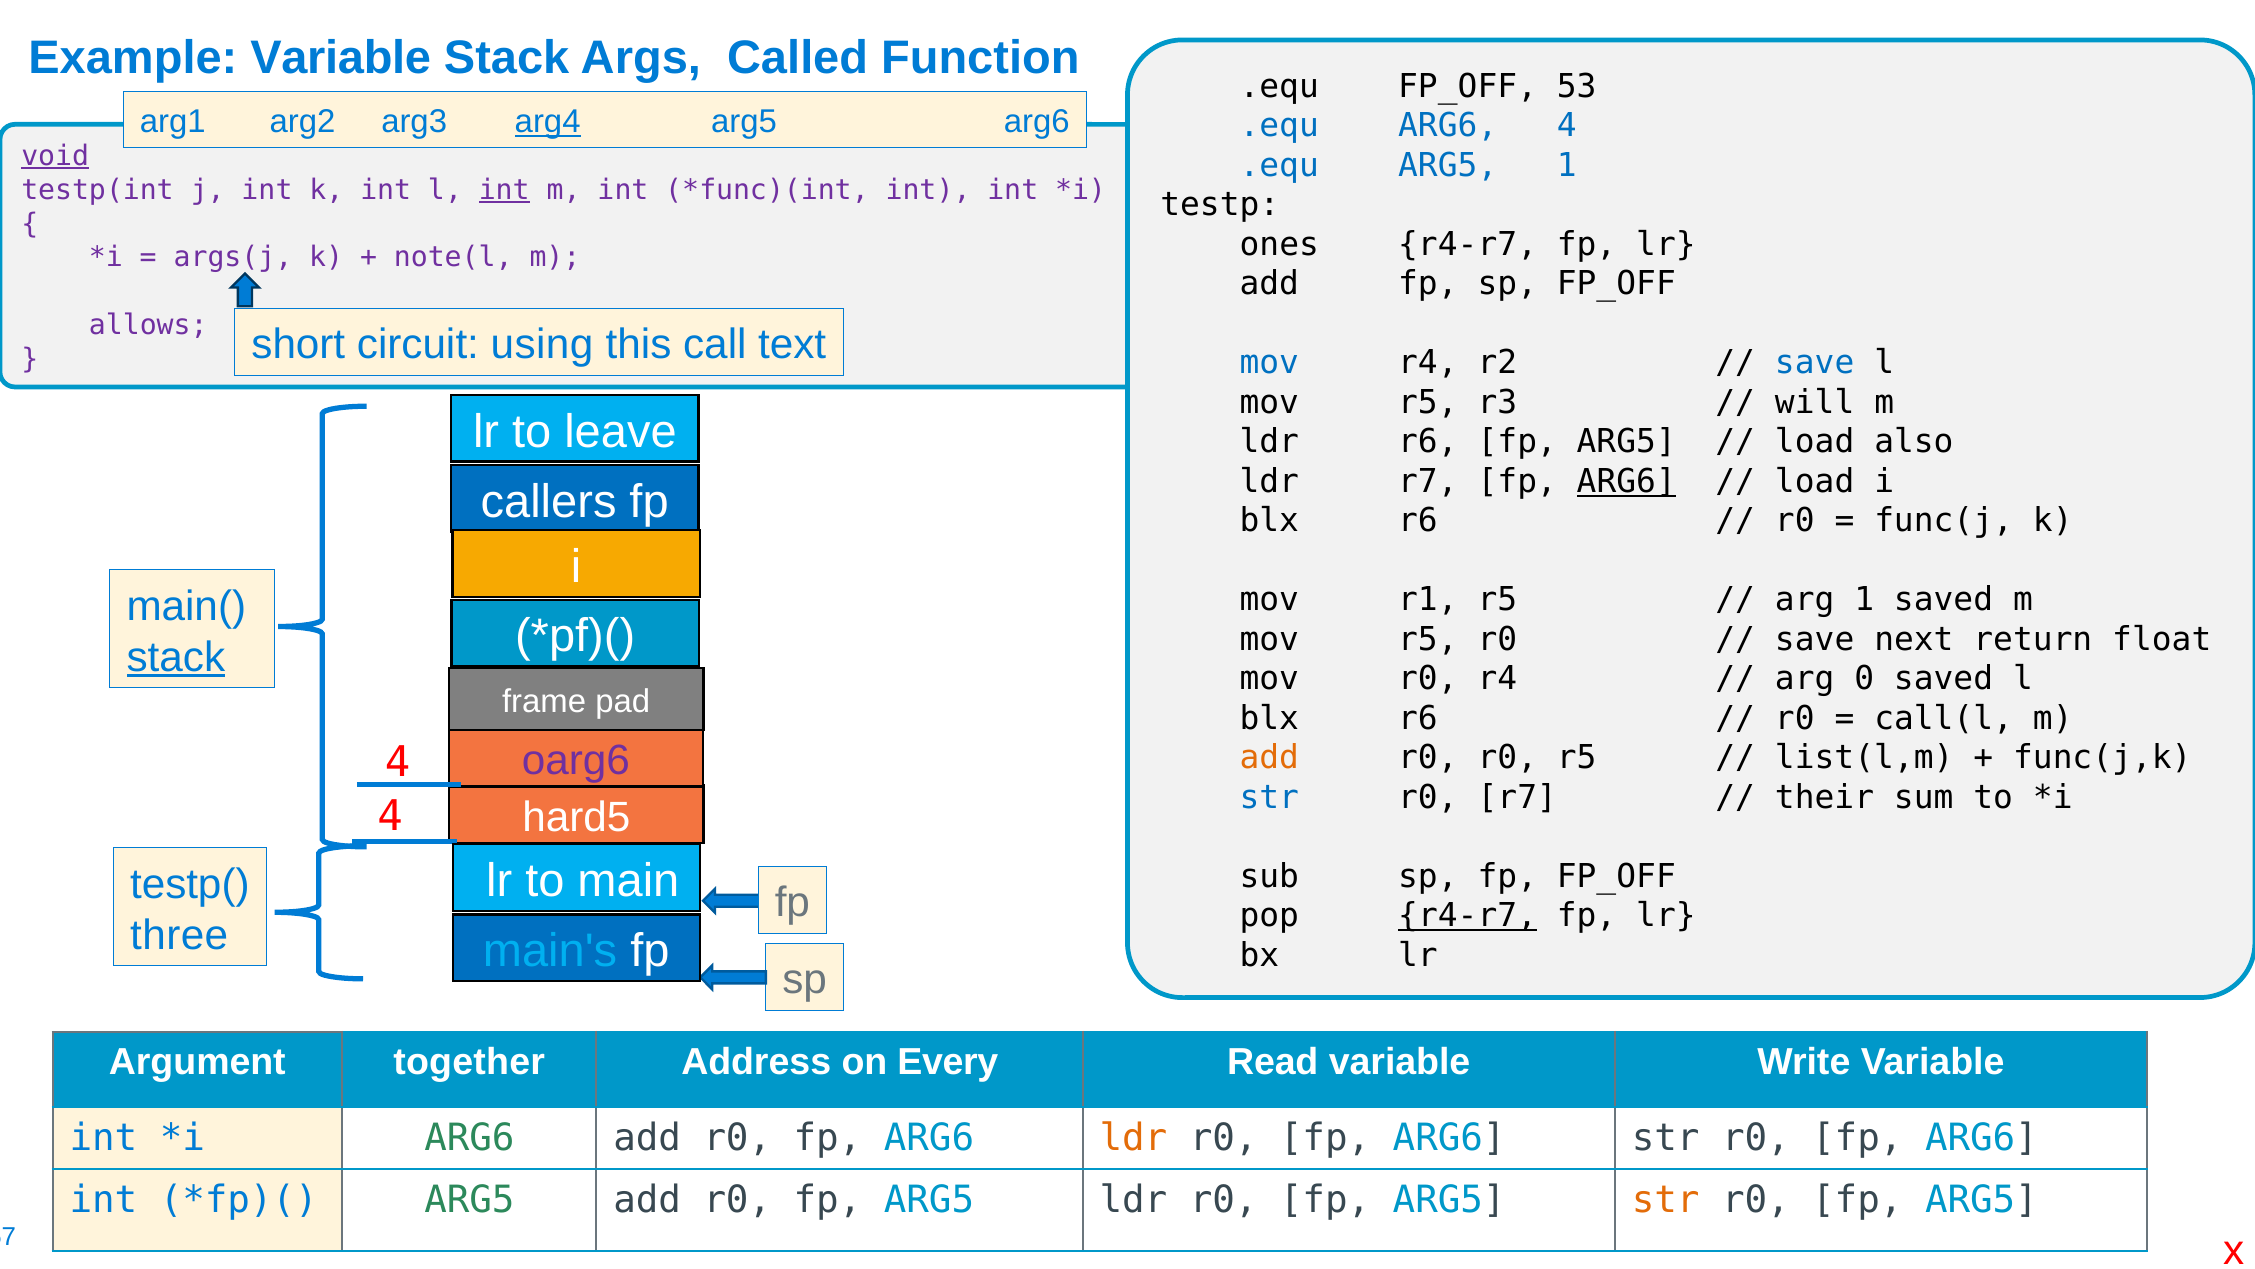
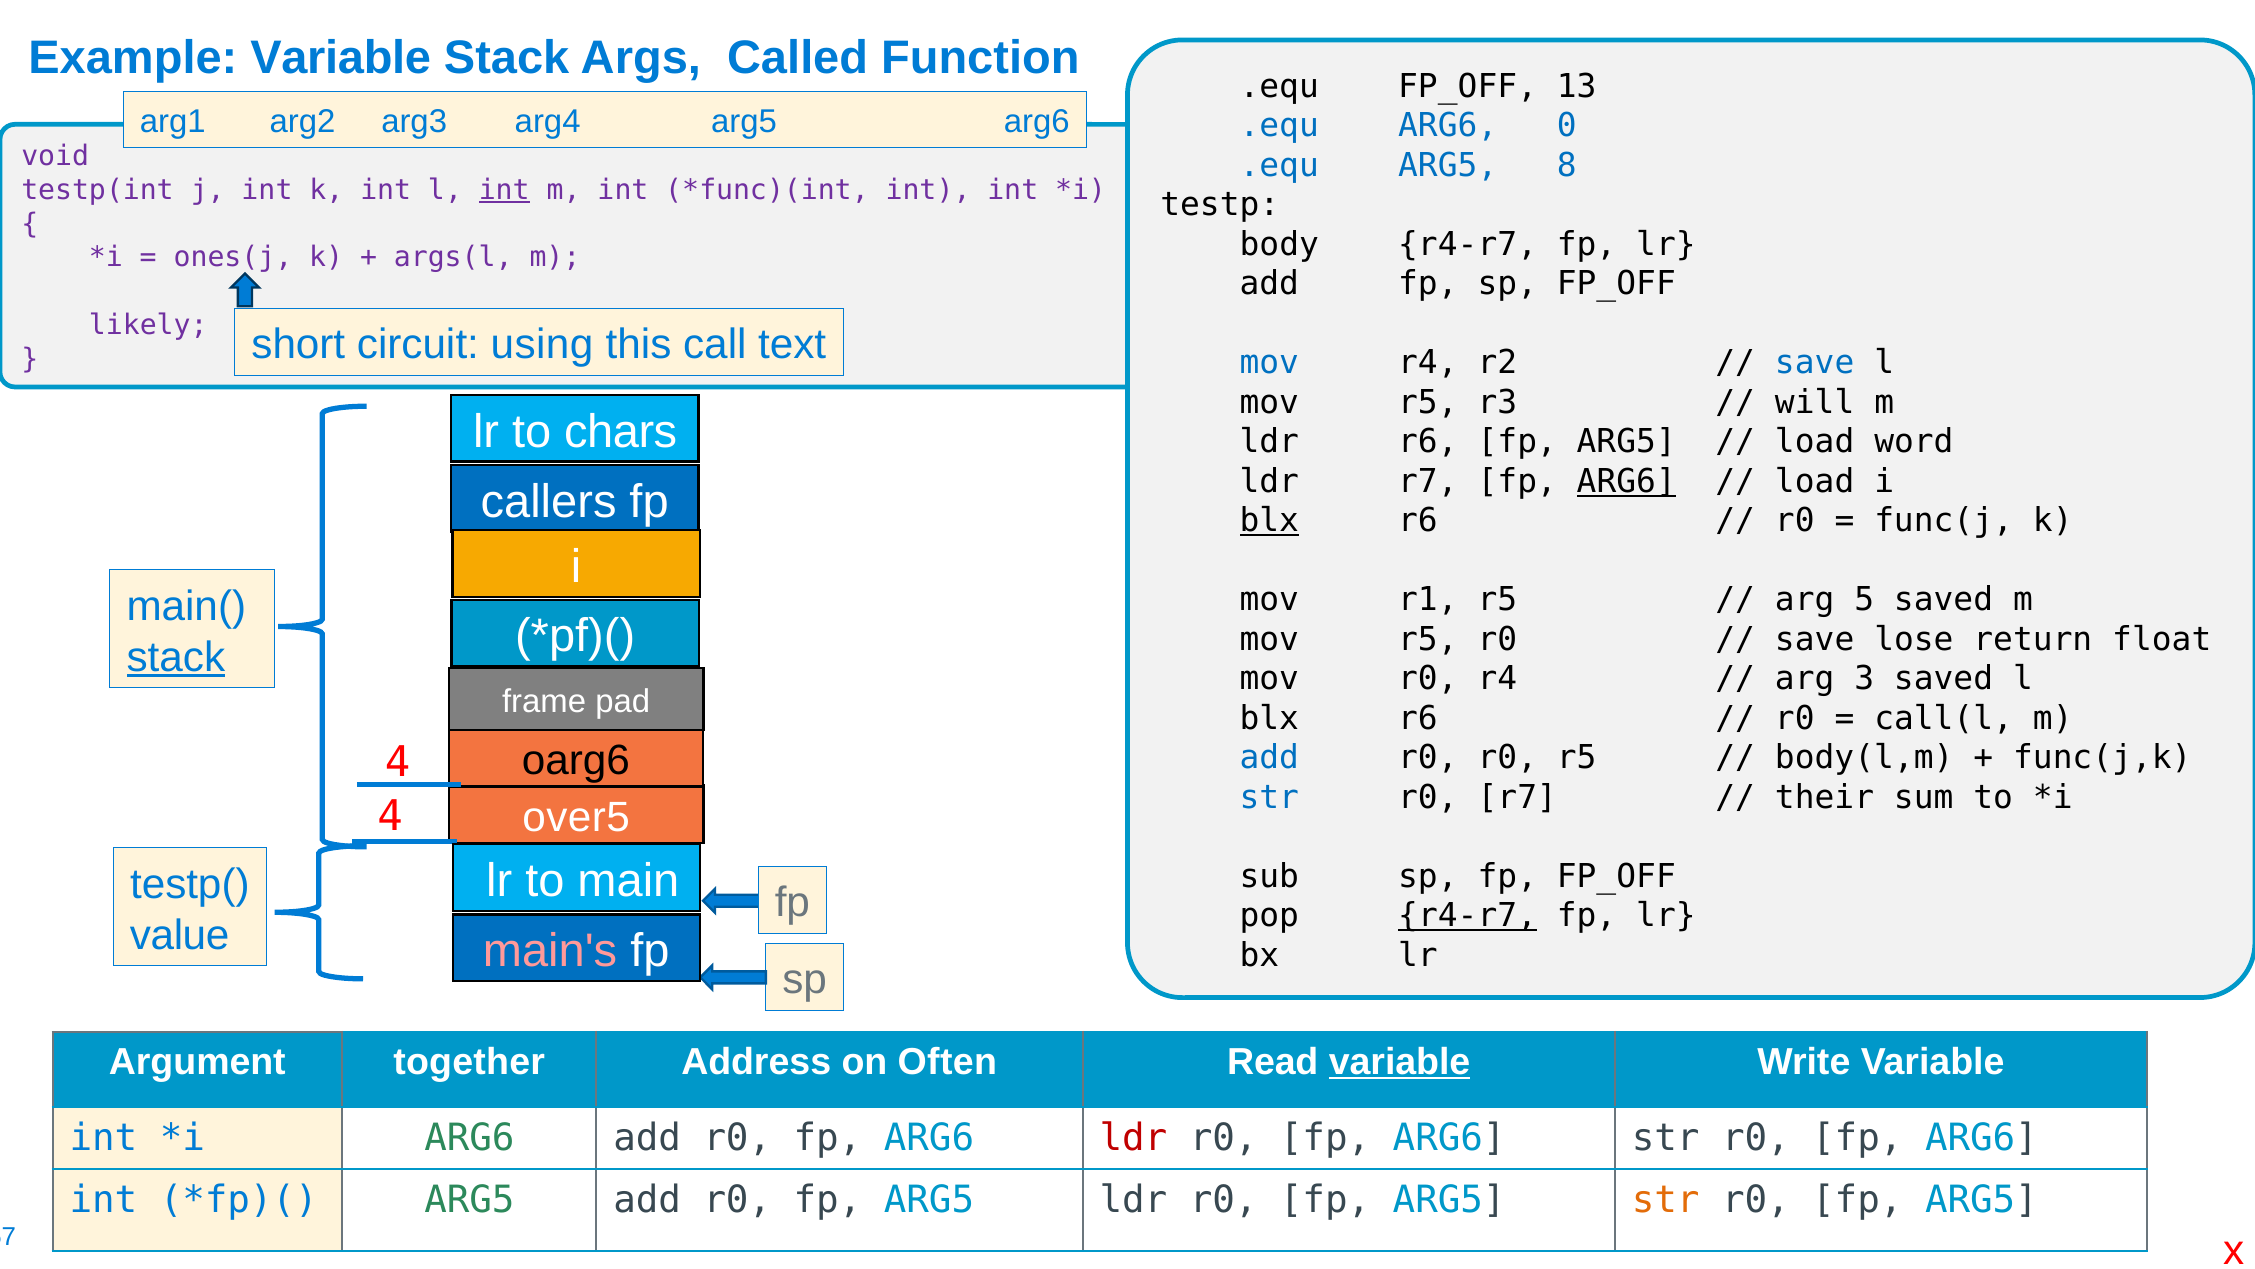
53: 53 -> 13
arg4 underline: present -> none
ARG6 4: 4 -> 0
void underline: present -> none
ARG5 1: 1 -> 8
ones: ones -> body
args(j: args(j -> ones(j
note(l: note(l -> args(l
allows: allows -> likely
leave: leave -> chars
also: also -> word
blx at (1269, 521) underline: none -> present
arg 1: 1 -> 5
next: next -> lose
0: 0 -> 3
oarg6 colour: purple -> black
add at (1269, 758) colour: orange -> blue
list(l,m: list(l,m -> body(l,m
hard5: hard5 -> over5
three: three -> value
main's colour: light blue -> pink
Every: Every -> Often
variable at (1400, 1061) underline: none -> present
ldr at (1133, 1138) colour: orange -> red
